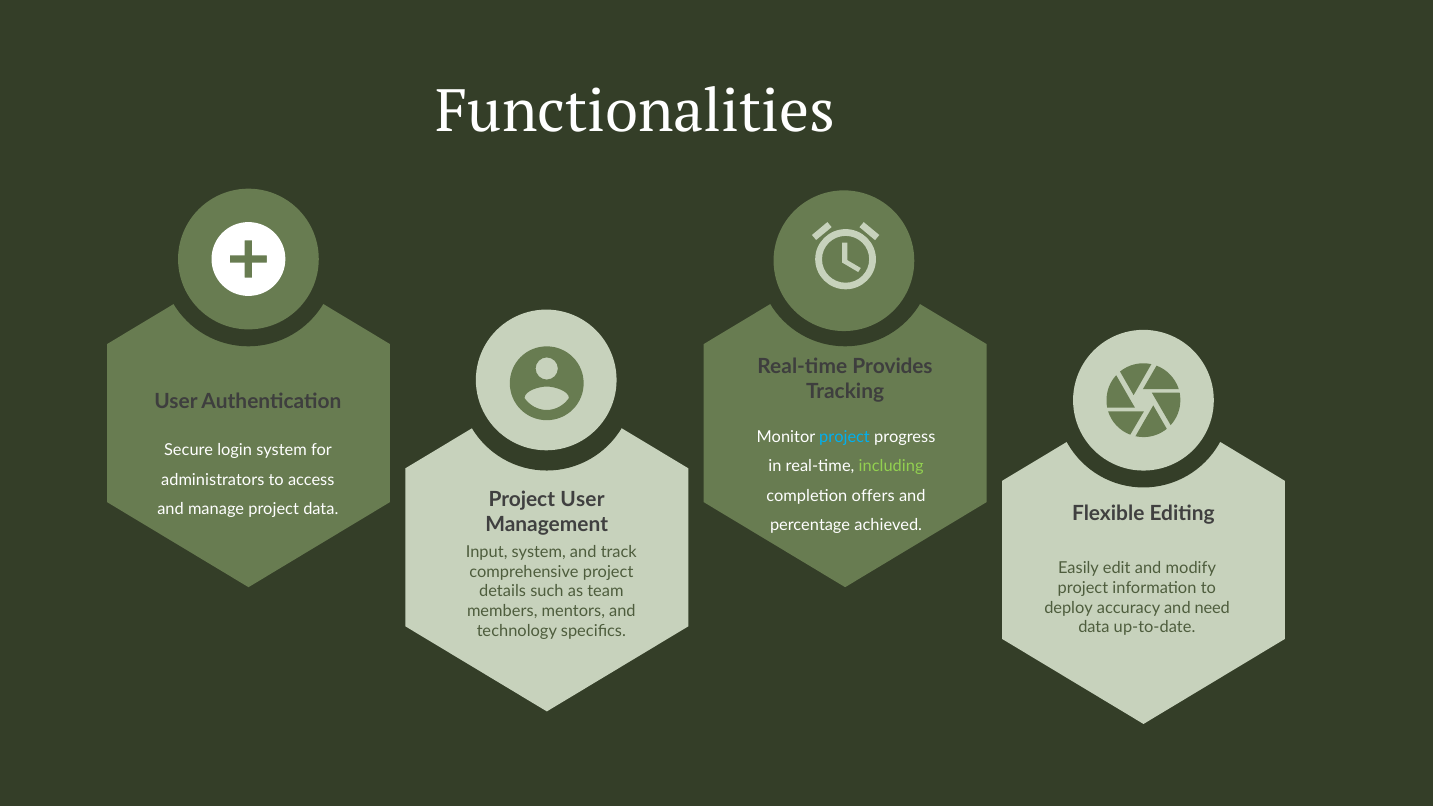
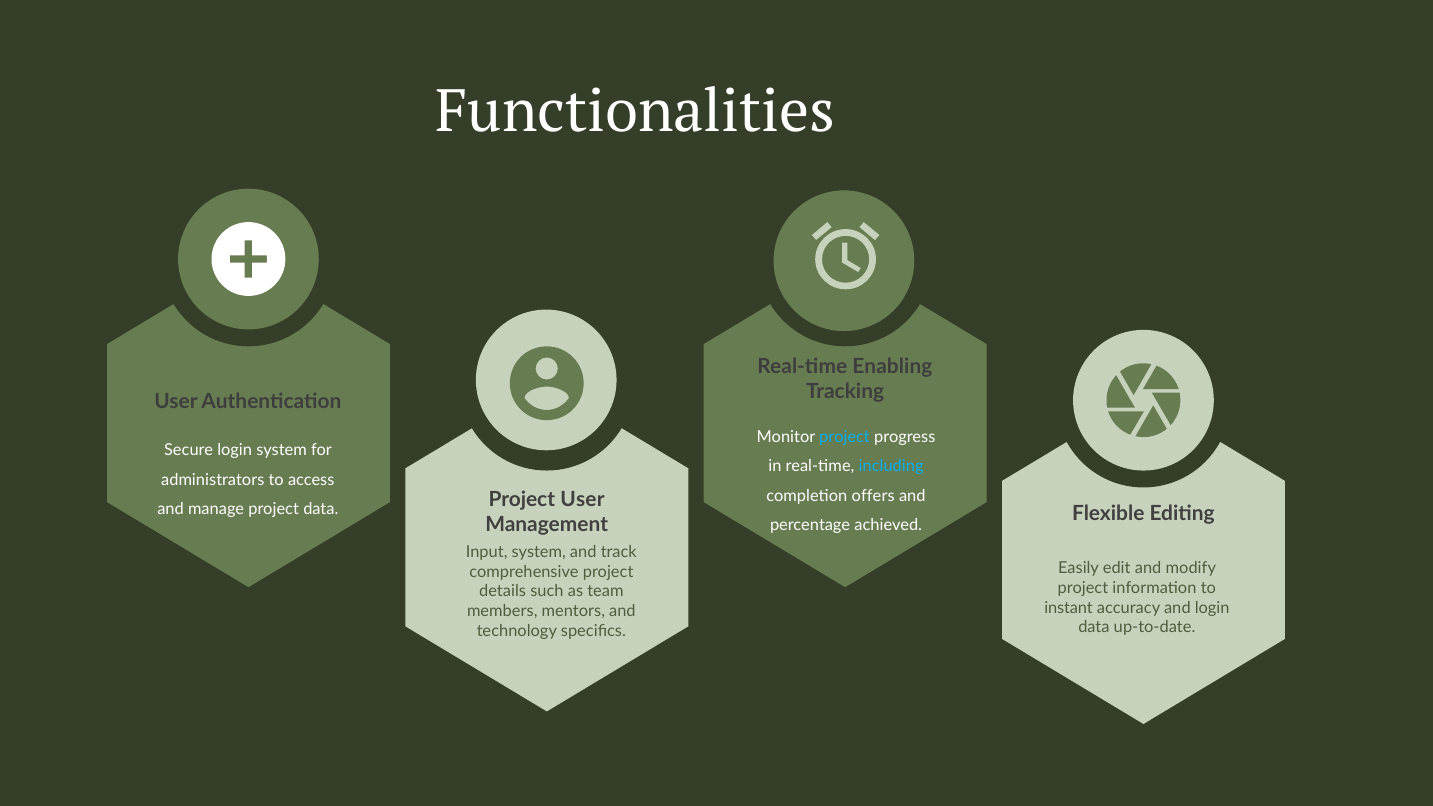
Provides: Provides -> Enabling
including colour: light green -> light blue
deploy: deploy -> instant
and need: need -> login
